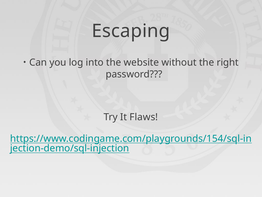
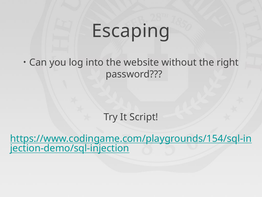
Flaws: Flaws -> Script
